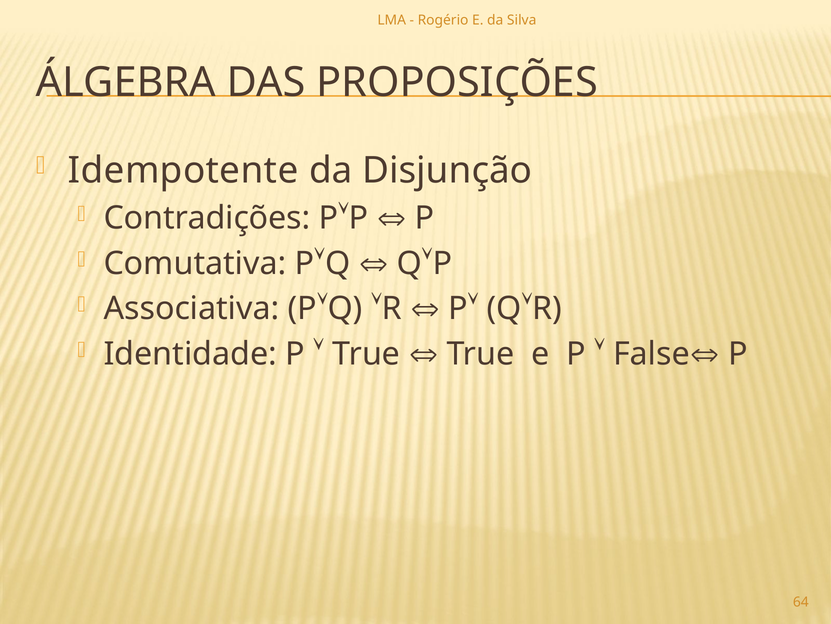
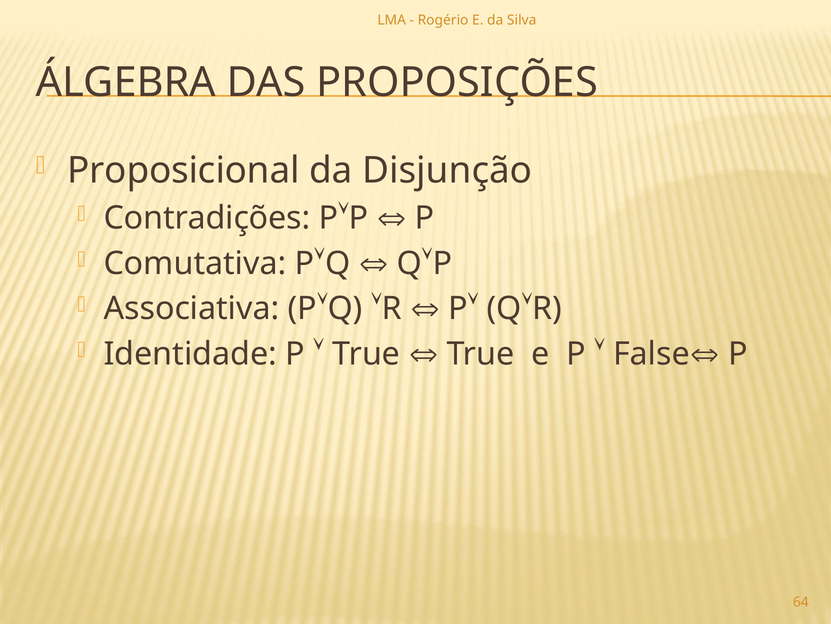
Idempotente: Idempotente -> Proposicional
